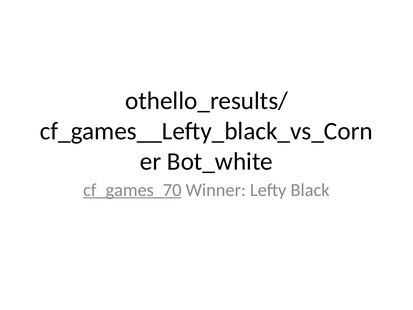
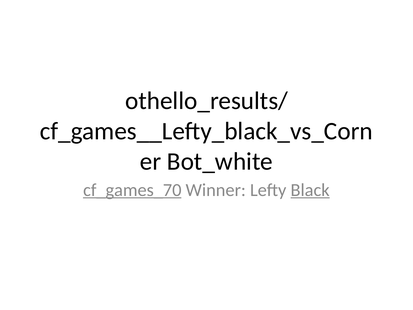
Black underline: none -> present
